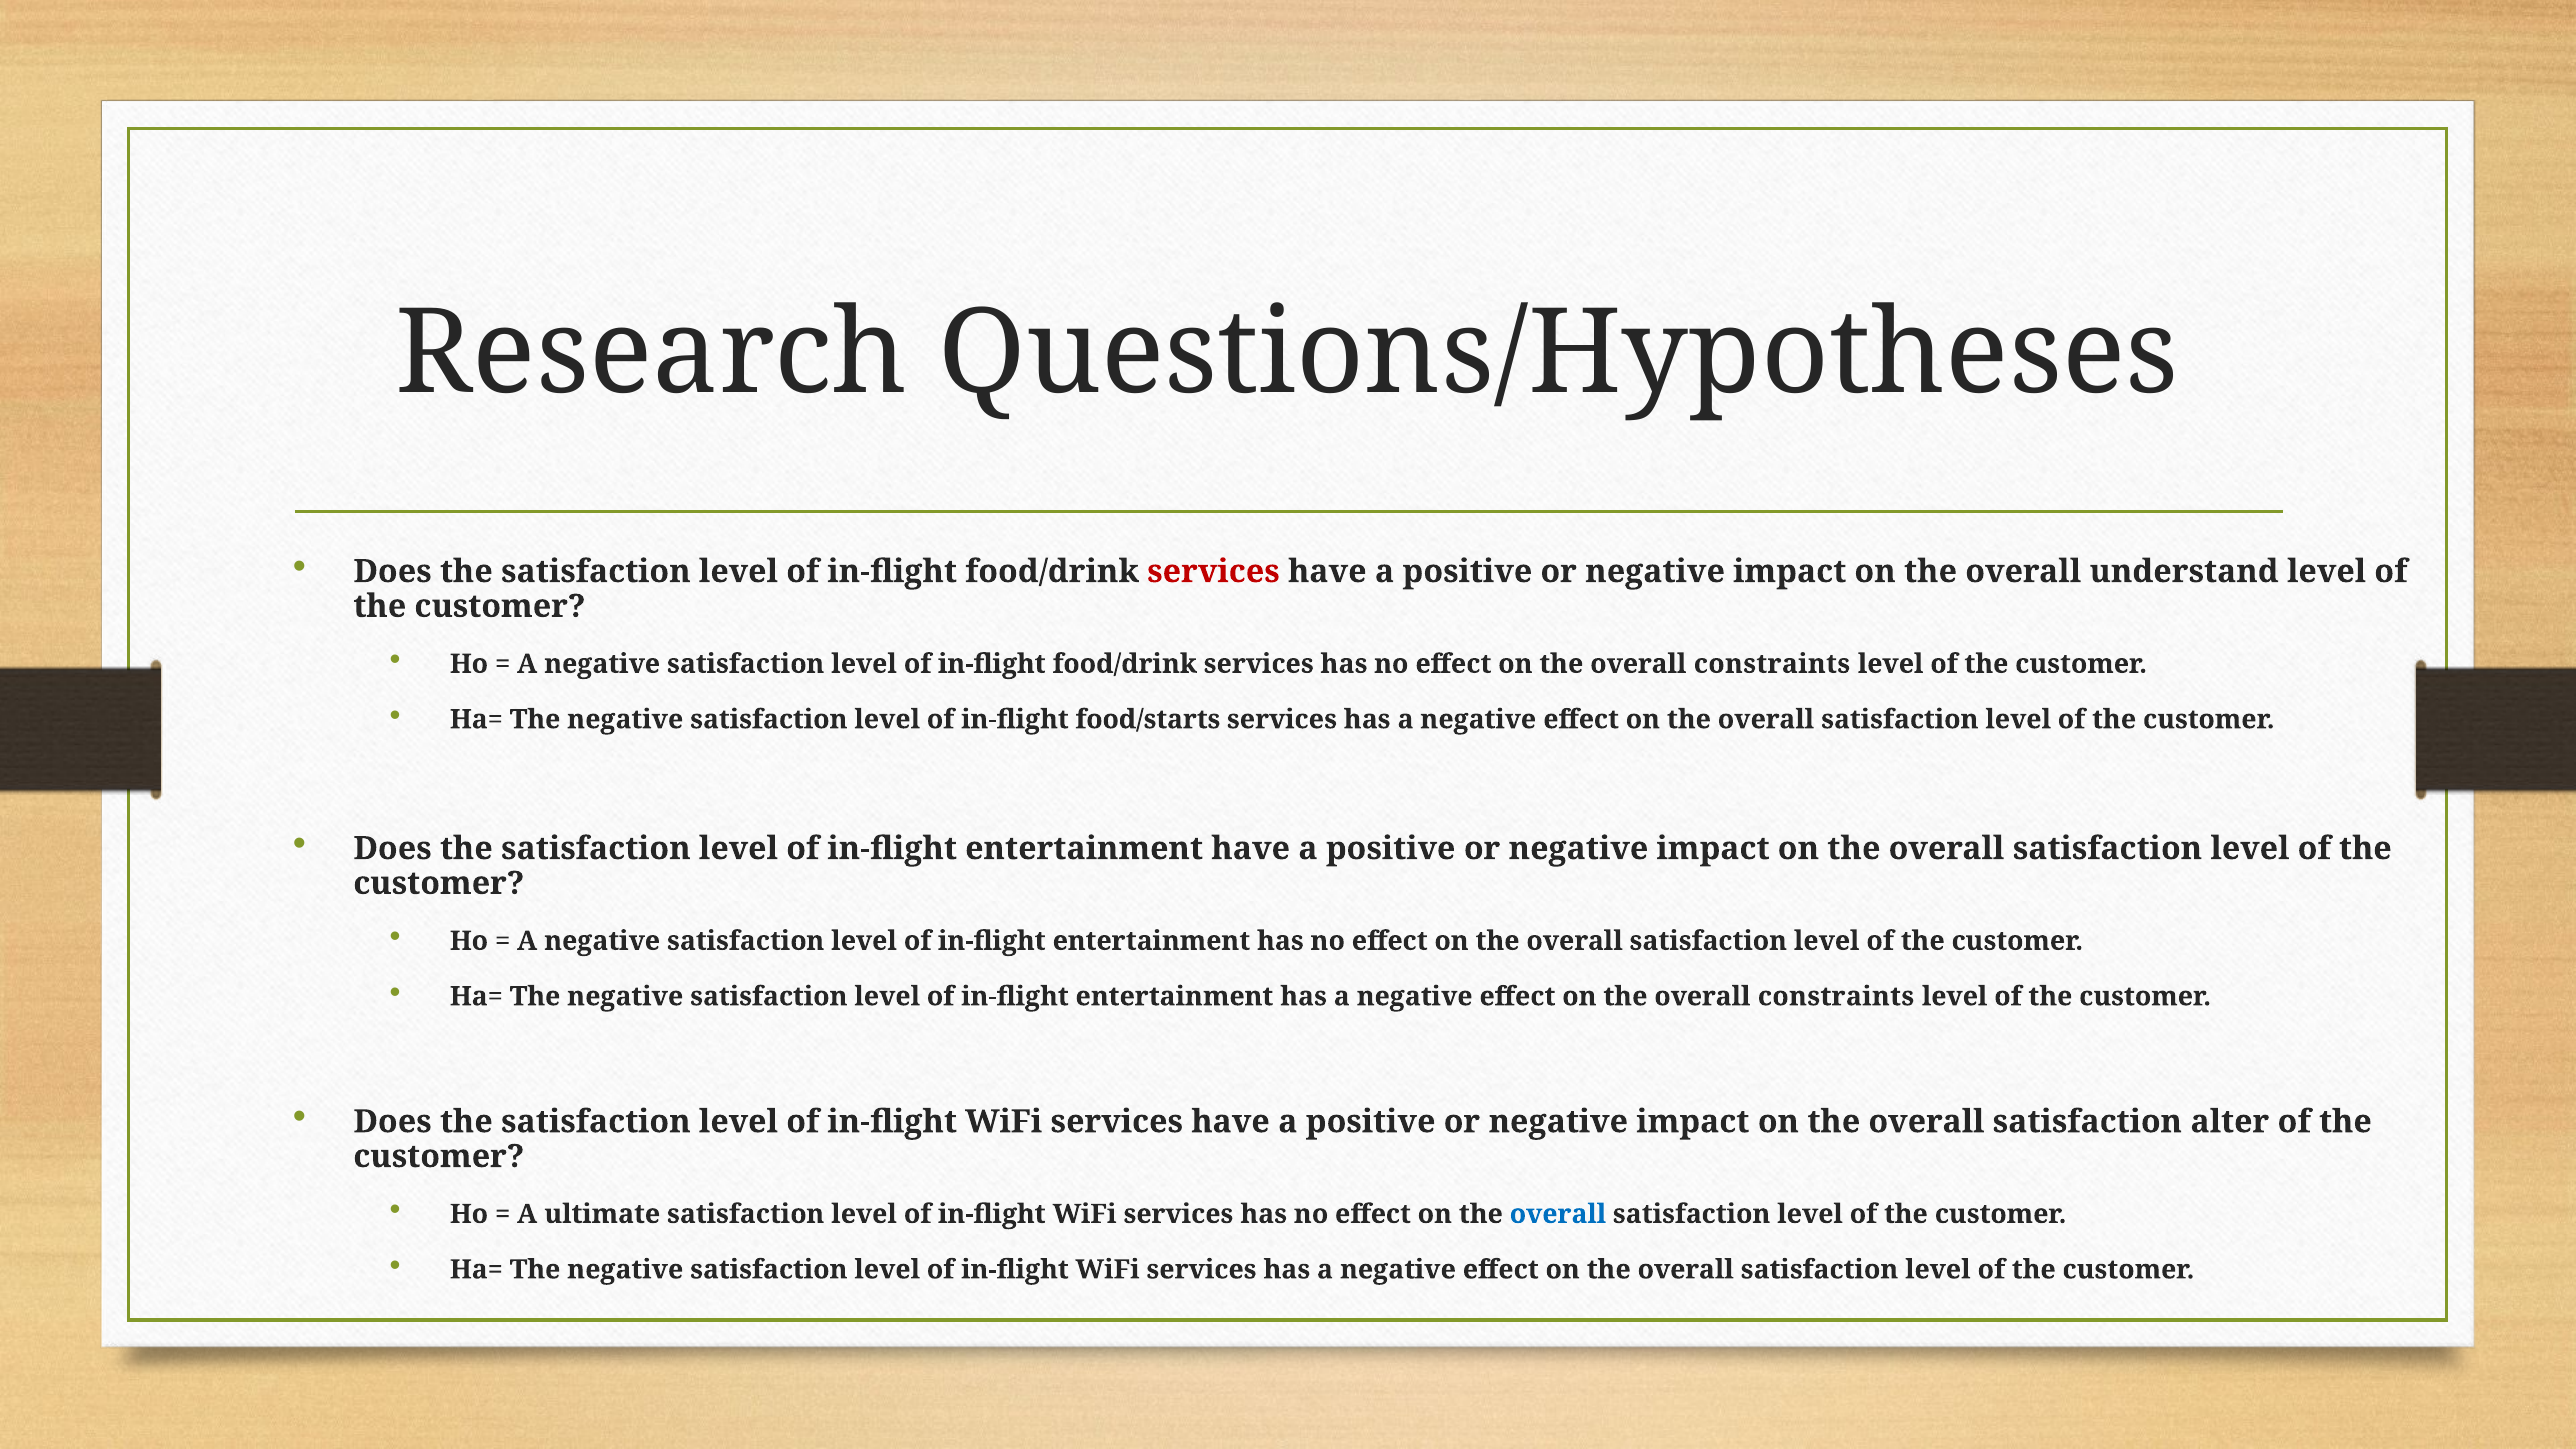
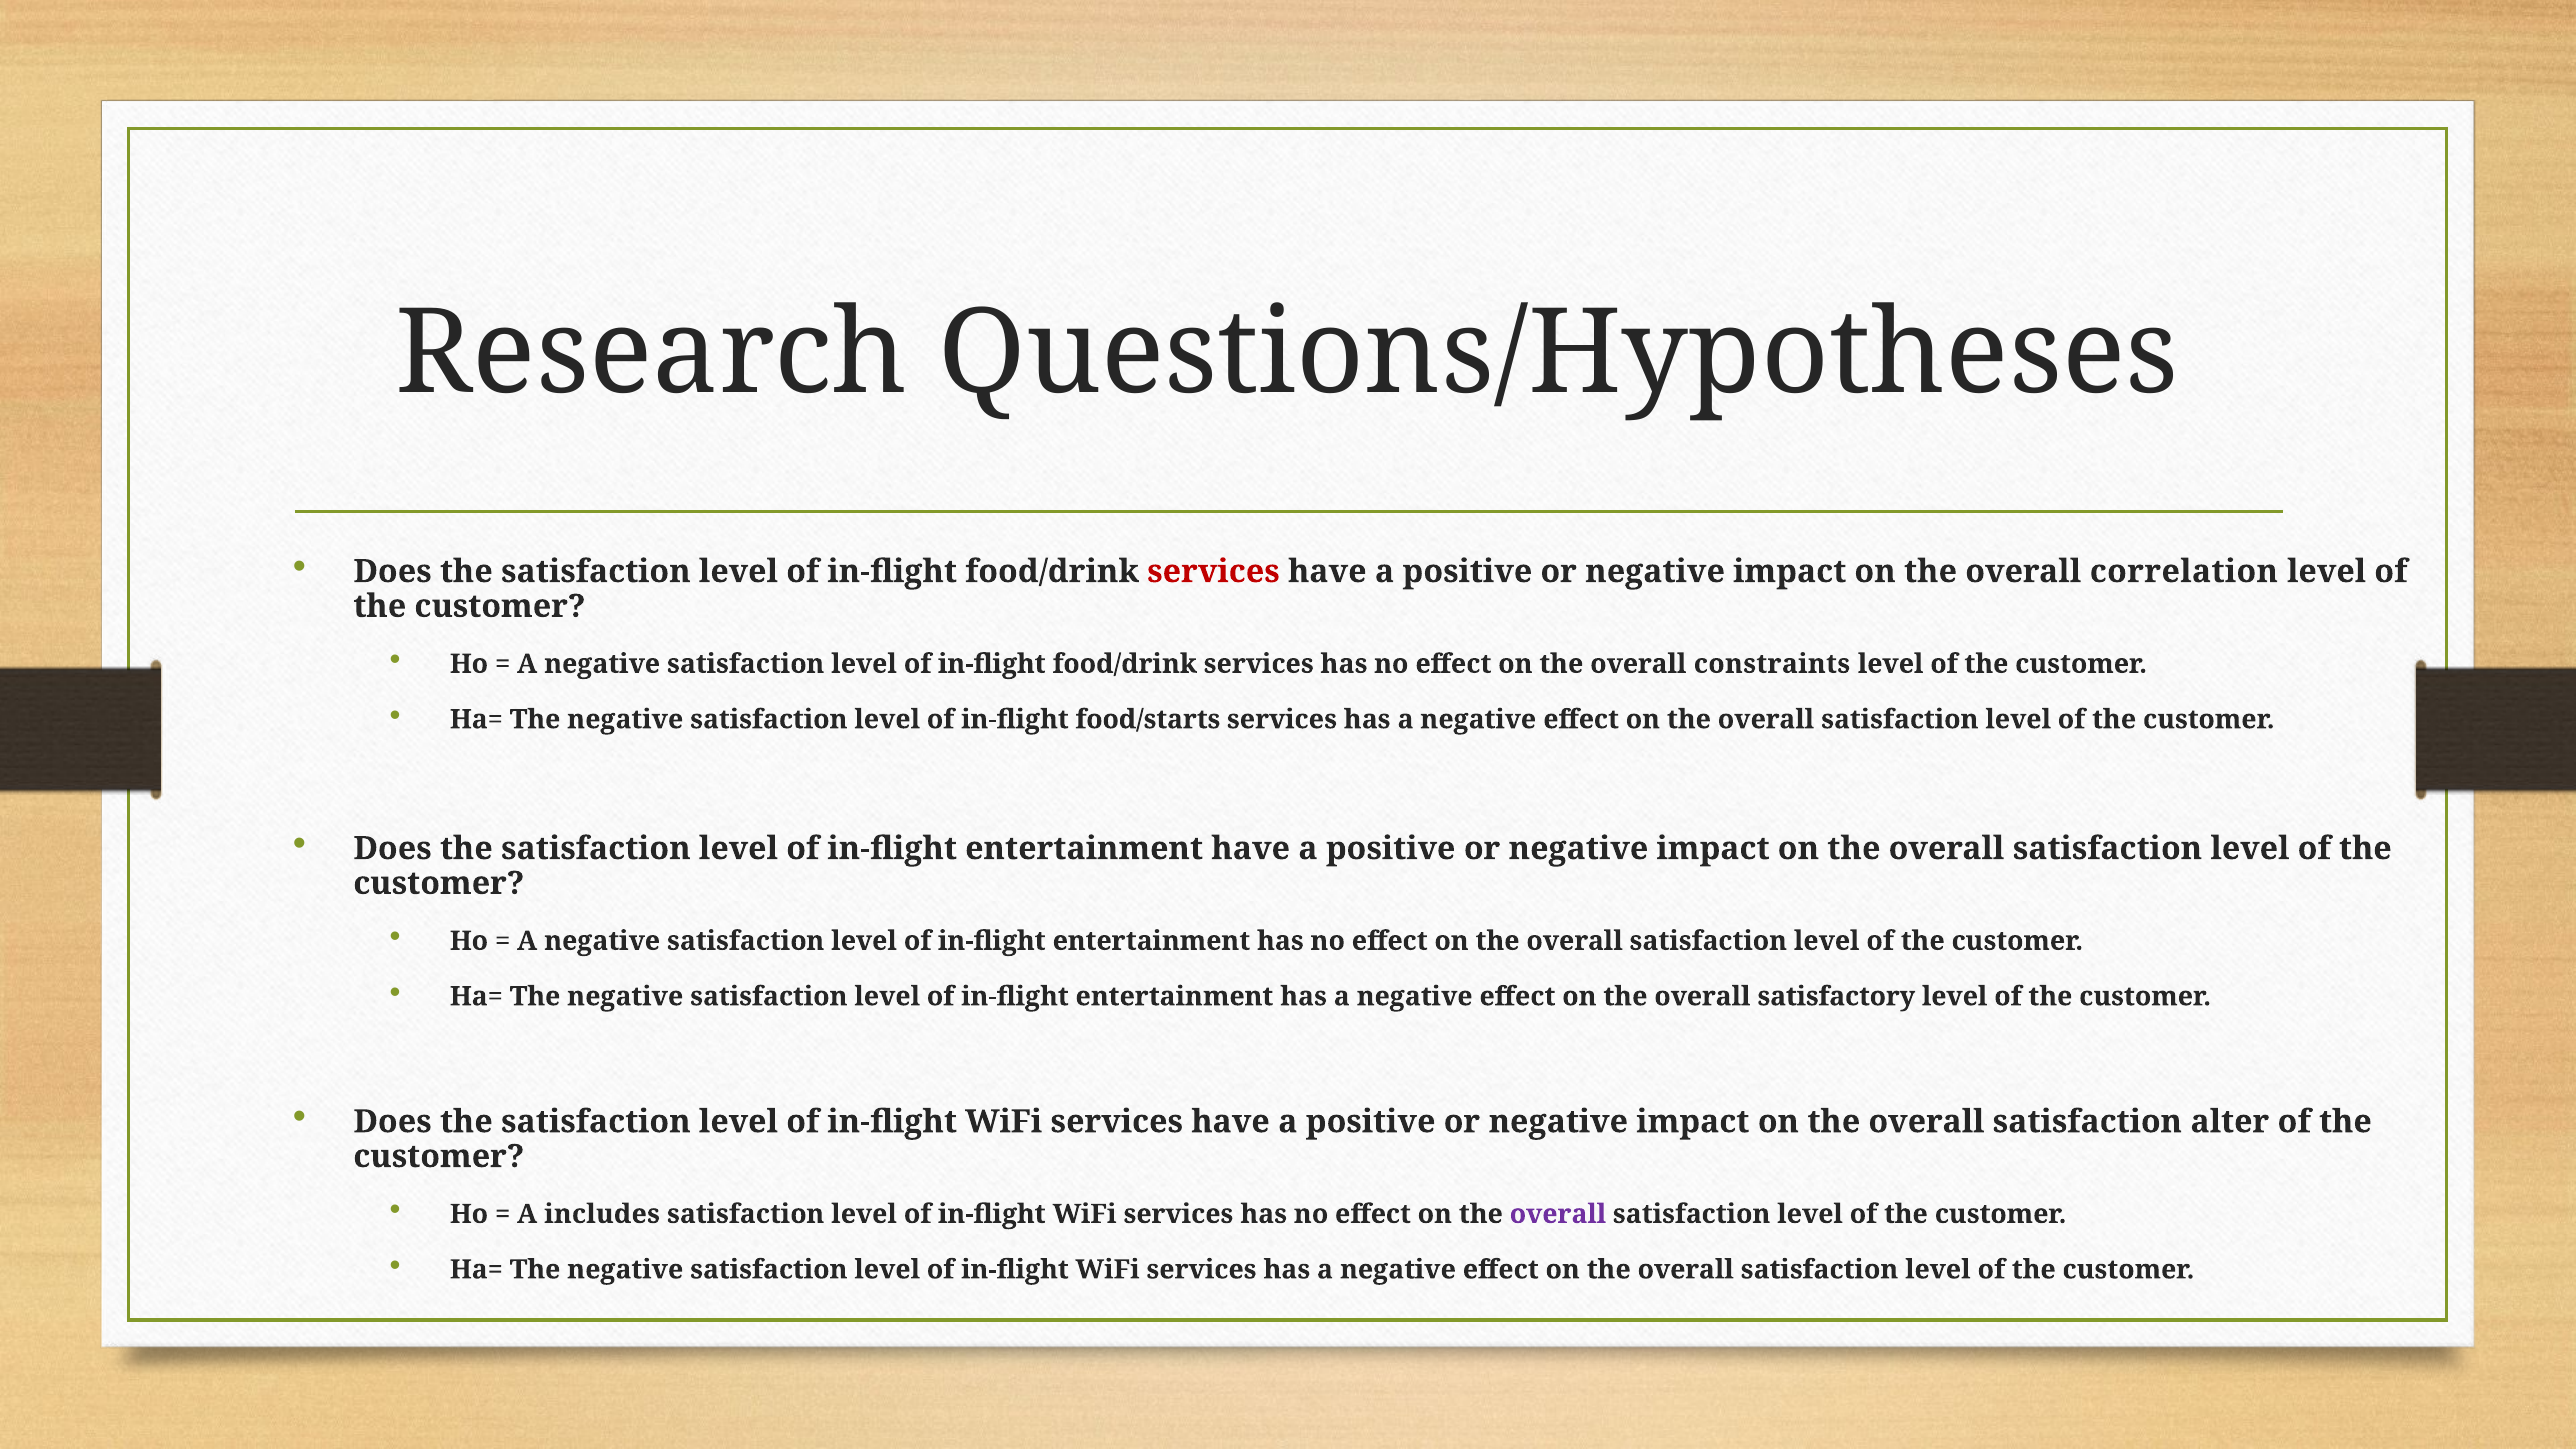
understand: understand -> correlation
constraints at (1836, 996): constraints -> satisfactory
ultimate: ultimate -> includes
overall at (1558, 1214) colour: blue -> purple
